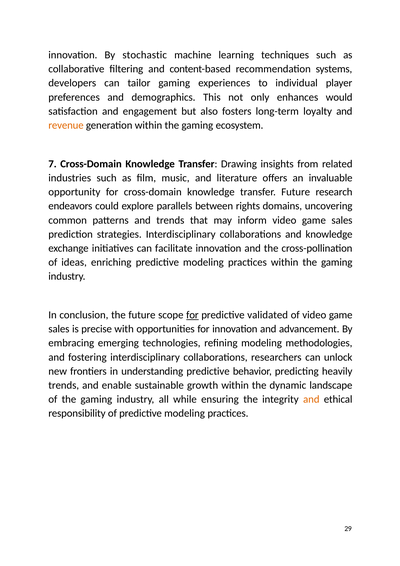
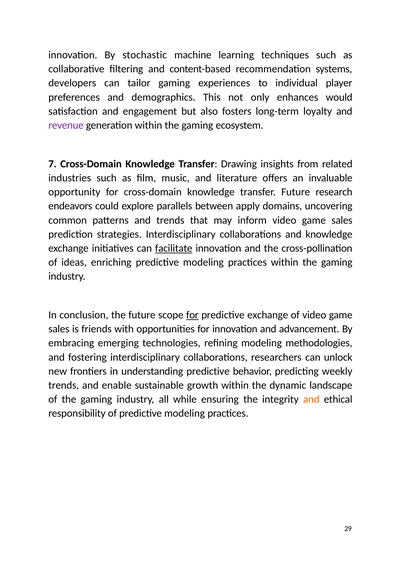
revenue colour: orange -> purple
rights: rights -> apply
facilitate underline: none -> present
predictive validated: validated -> exchange
precise: precise -> friends
heavily: heavily -> weekly
